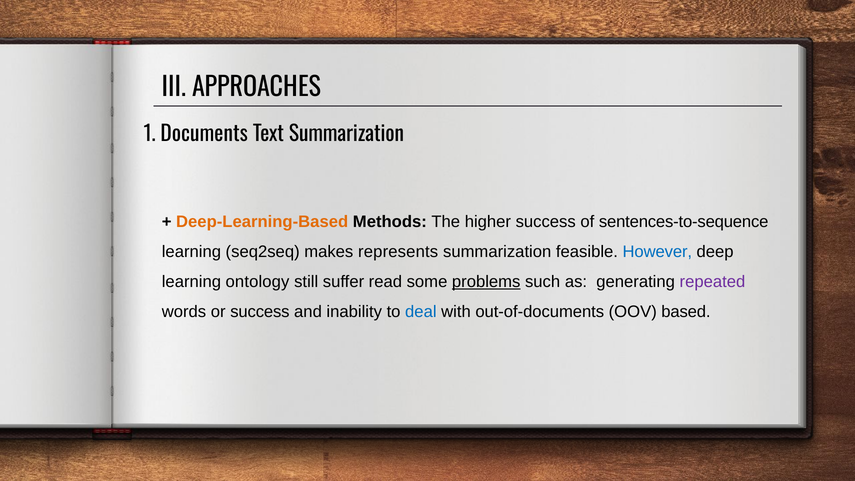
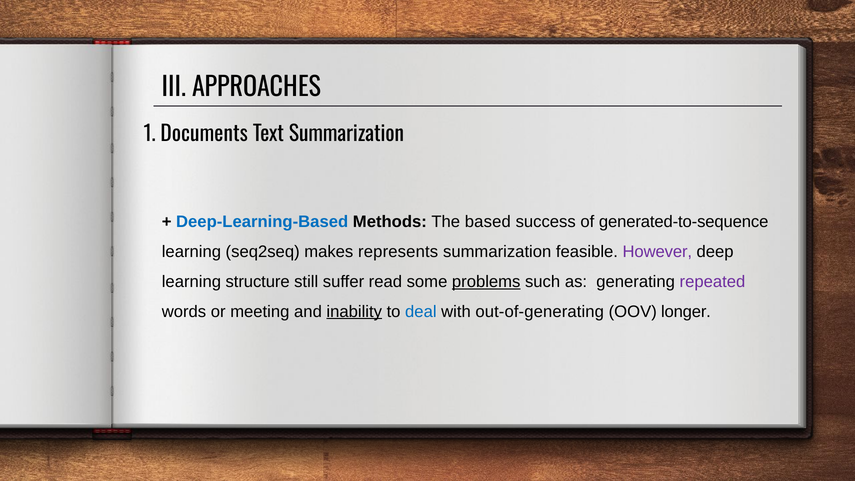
Deep-Learning-Based colour: orange -> blue
higher: higher -> based
sentences-to-sequence: sentences-to-sequence -> generated-to-sequence
However colour: blue -> purple
ontology: ontology -> structure
or success: success -> meeting
inability underline: none -> present
out-of-documents: out-of-documents -> out-of-generating
based: based -> longer
